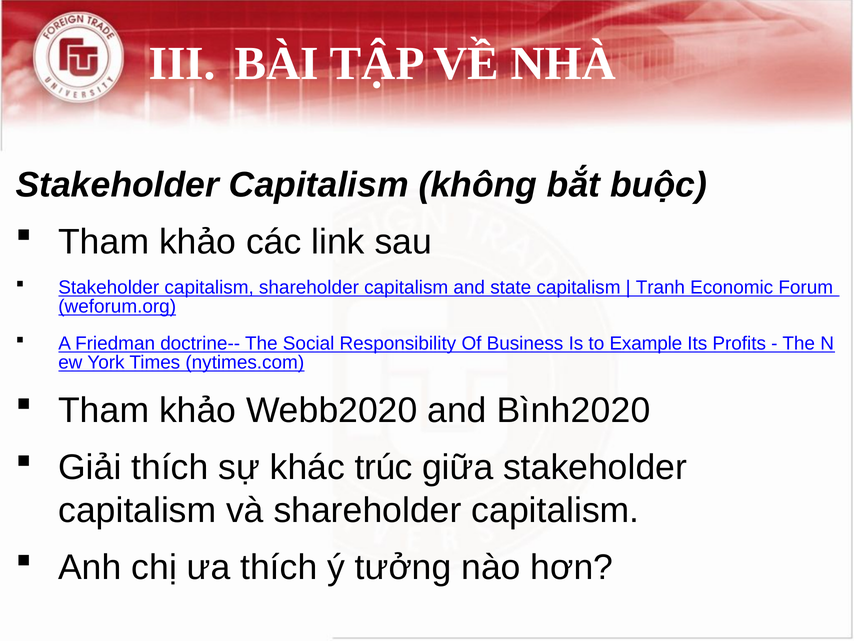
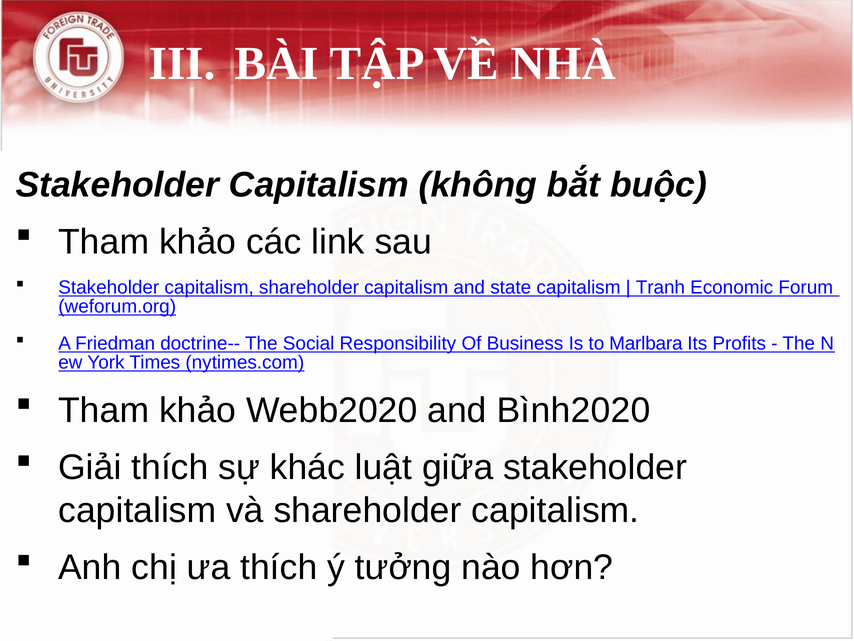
Example: Example -> Marlbara
trúc: trúc -> luật
